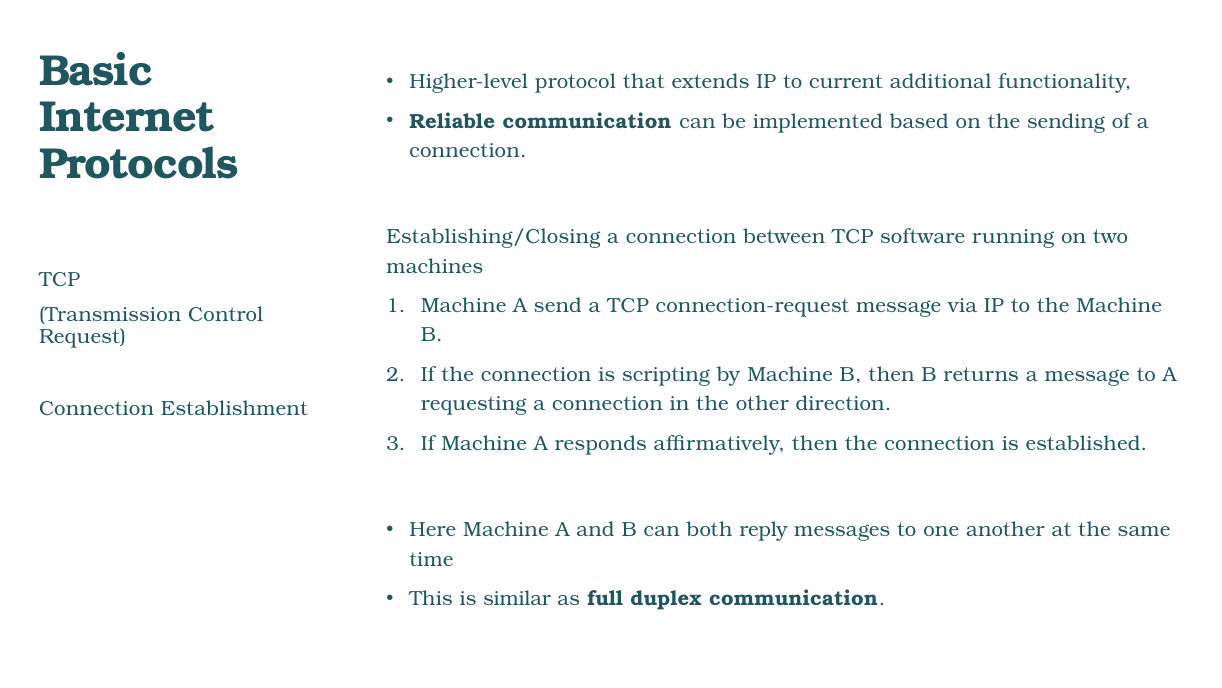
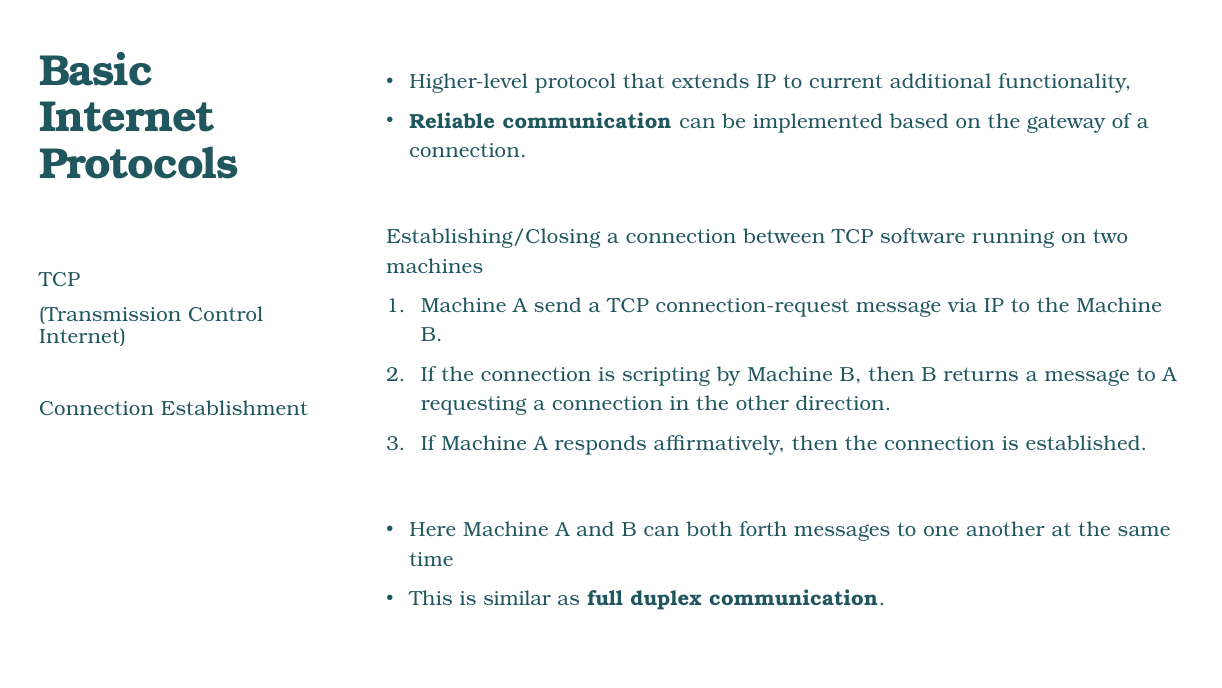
sending: sending -> gateway
Request at (83, 336): Request -> Internet
reply: reply -> forth
